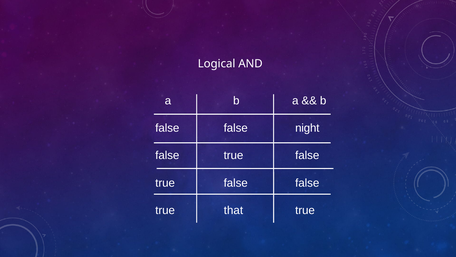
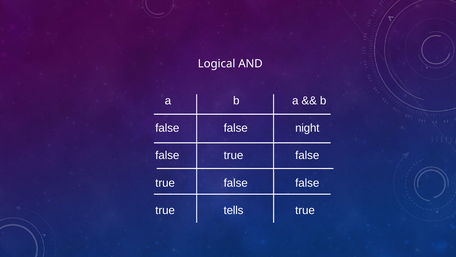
that: that -> tells
